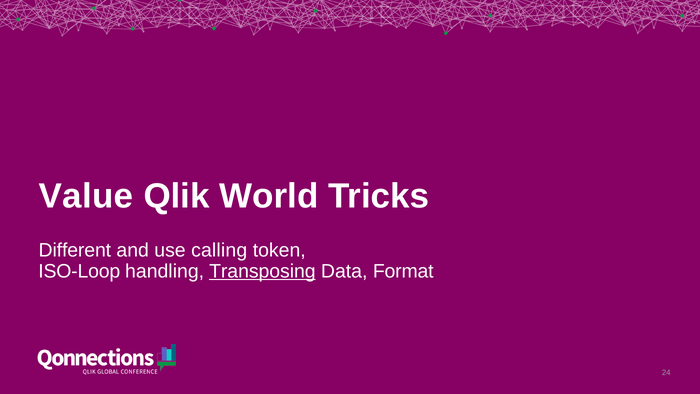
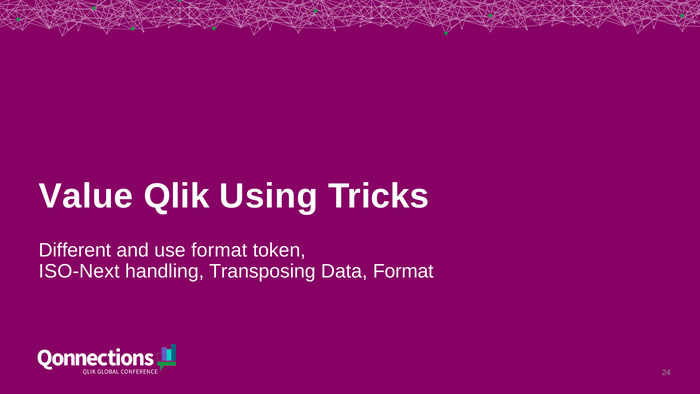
World: World -> Using
use calling: calling -> format
ISO-Loop: ISO-Loop -> ISO-Next
Transposing underline: present -> none
